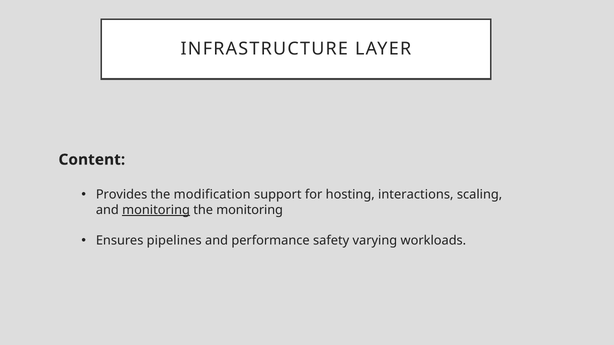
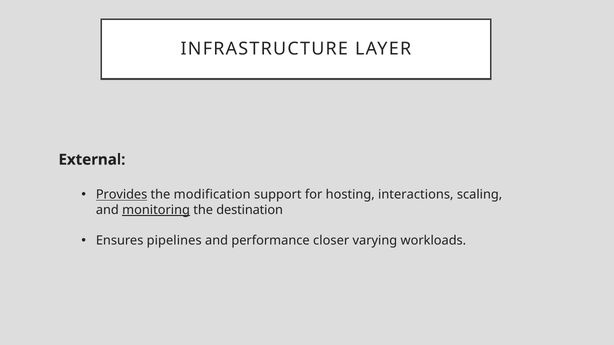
Content: Content -> External
Provides underline: none -> present
the monitoring: monitoring -> destination
safety: safety -> closer
